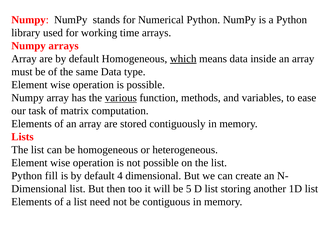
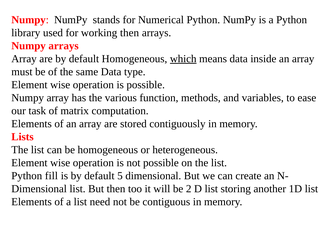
working time: time -> then
various underline: present -> none
4: 4 -> 5
5: 5 -> 2
